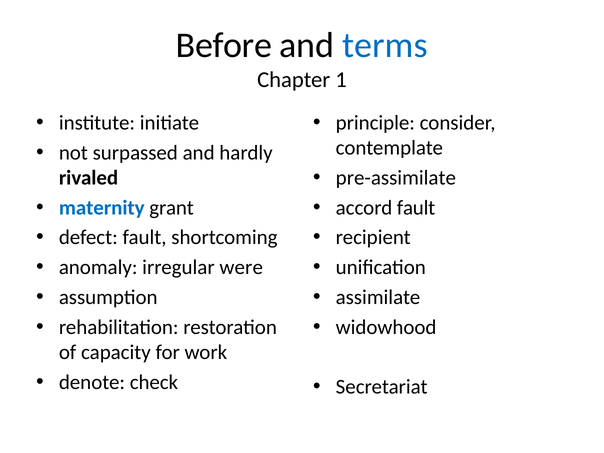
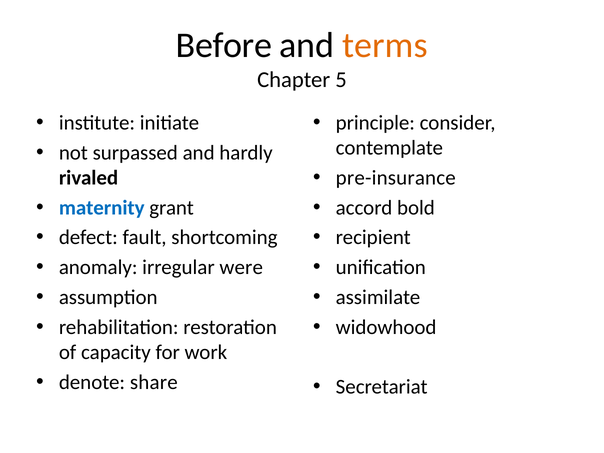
terms colour: blue -> orange
1: 1 -> 5
pre-assimilate: pre-assimilate -> pre-insurance
accord fault: fault -> bold
check: check -> share
